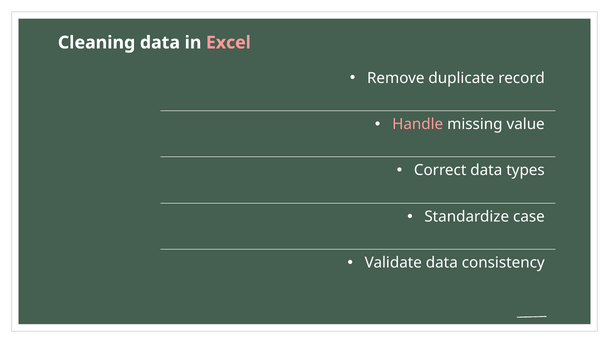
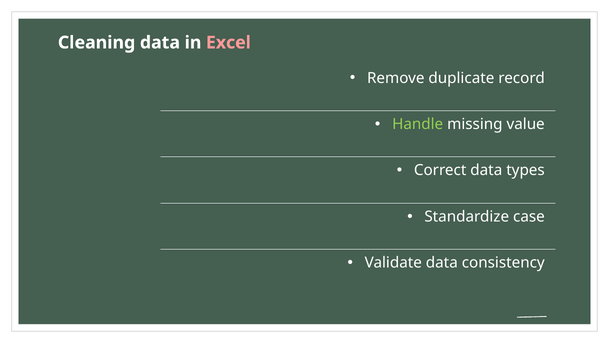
Handle colour: pink -> light green
